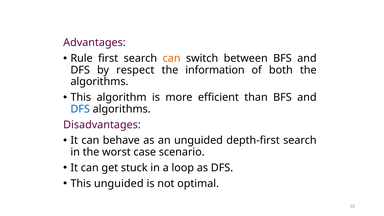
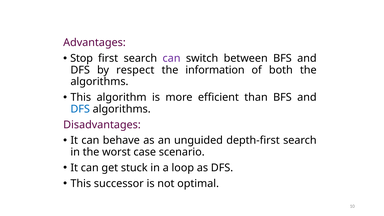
Rule: Rule -> Stop
can at (172, 58) colour: orange -> purple
This unguided: unguided -> successor
